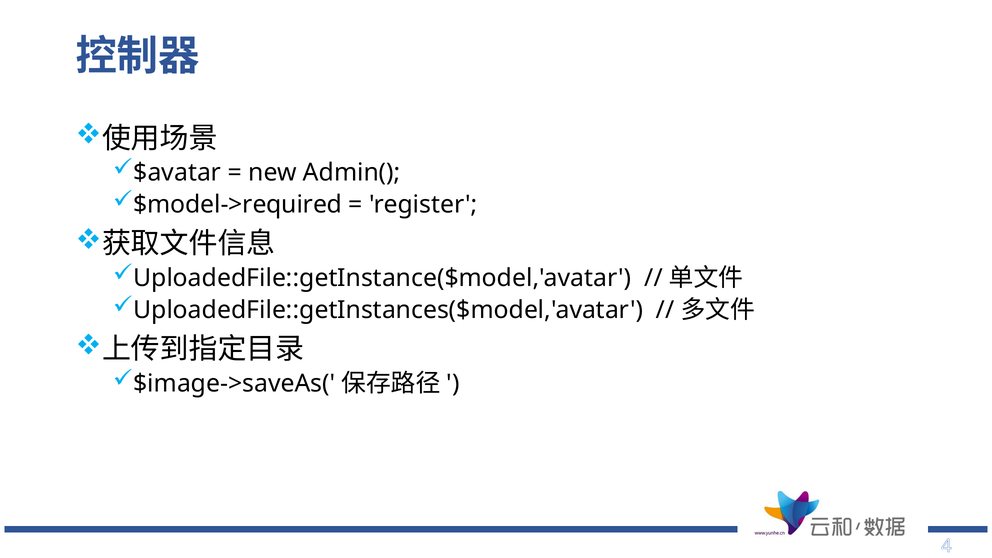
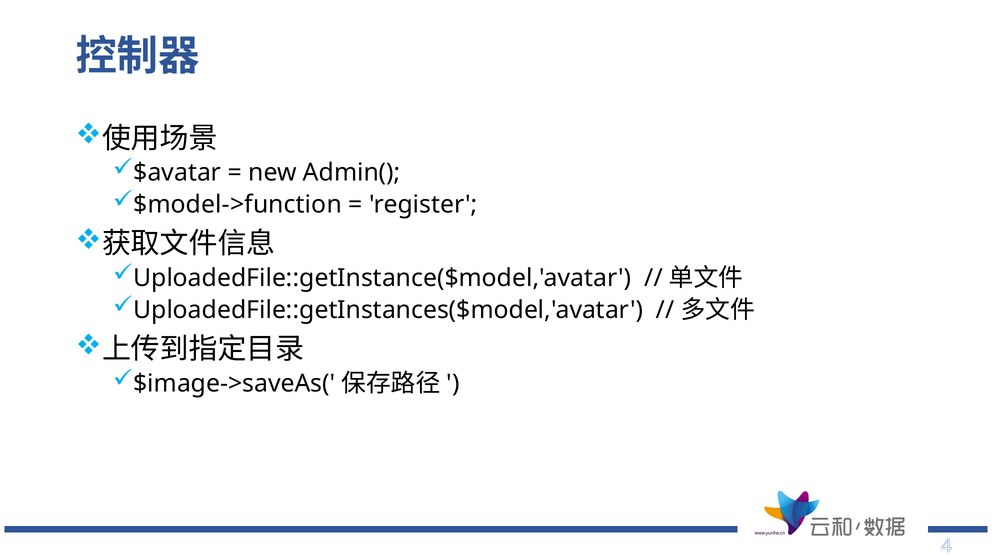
$model->required: $model->required -> $model->function
